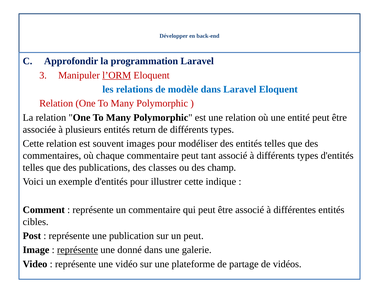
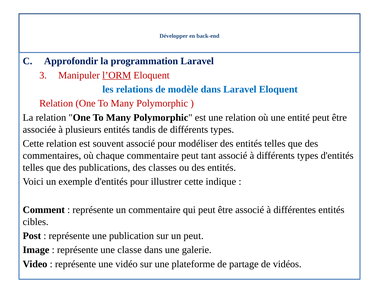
return: return -> tandis
souvent images: images -> associé
ou des champ: champ -> entités
représente at (78, 250) underline: present -> none
donné: donné -> classe
